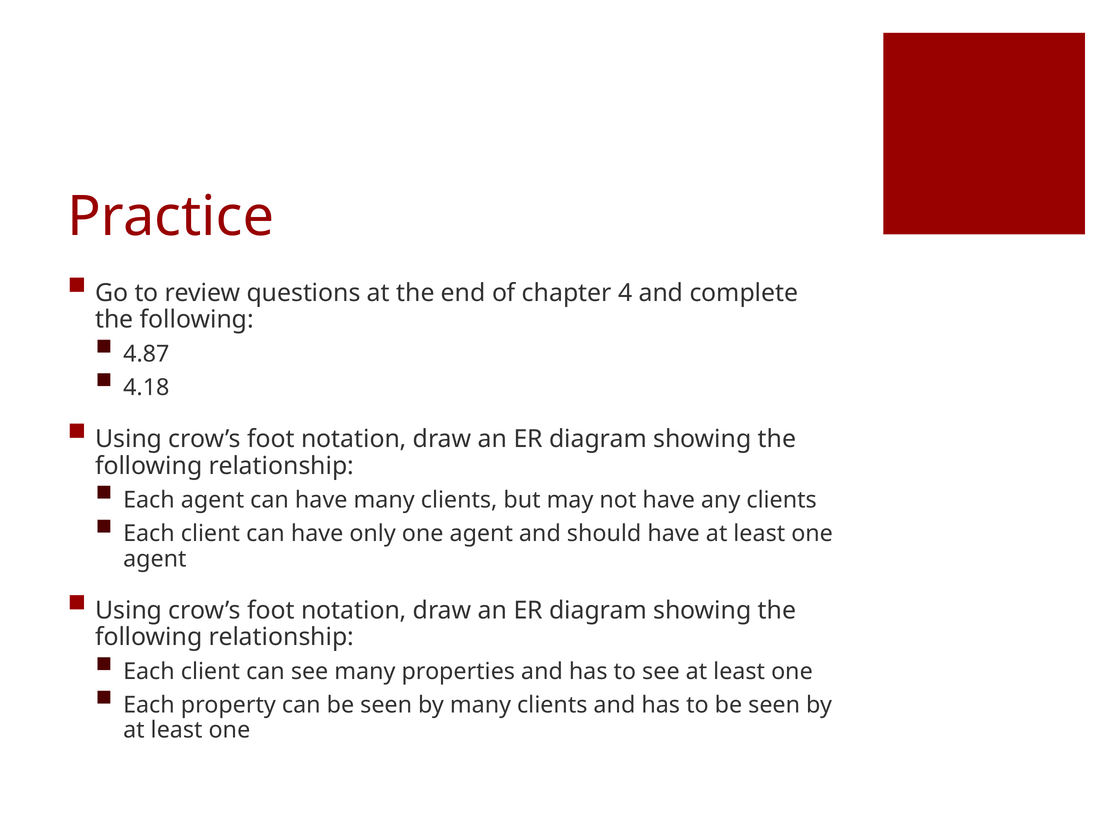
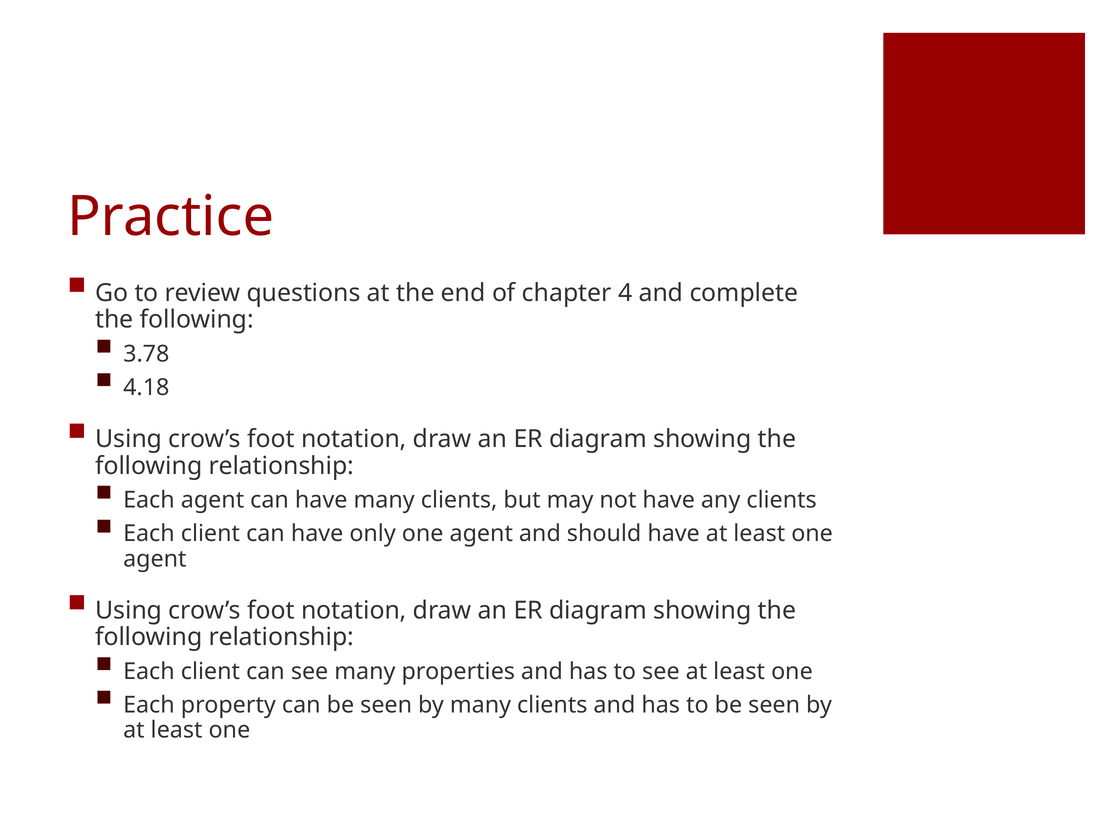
4.87: 4.87 -> 3.78
